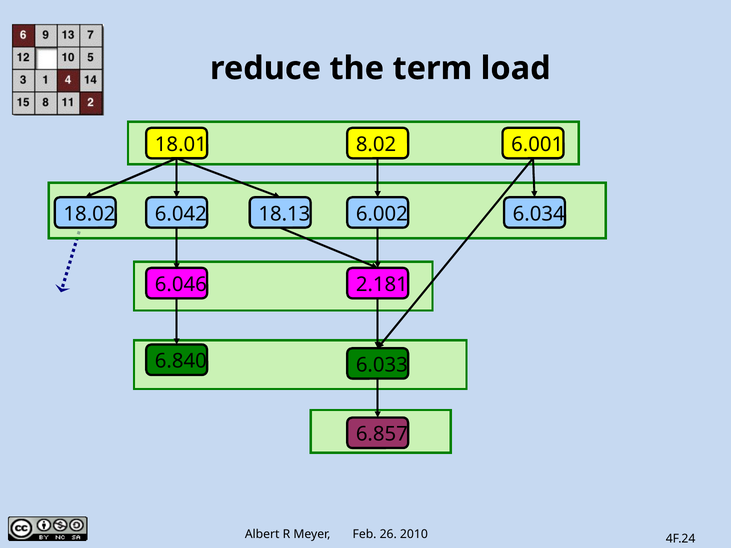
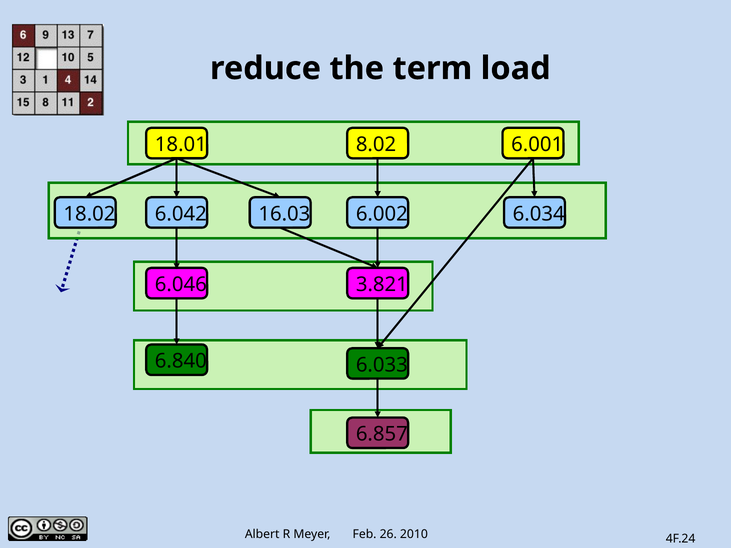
18.13: 18.13 -> 16.03
2.181: 2.181 -> 3.821
